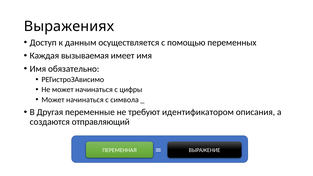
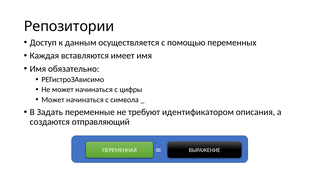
Выражениях: Выражениях -> Репозитории
вызываемая: вызываемая -> вставляются
Другая: Другая -> Задать
